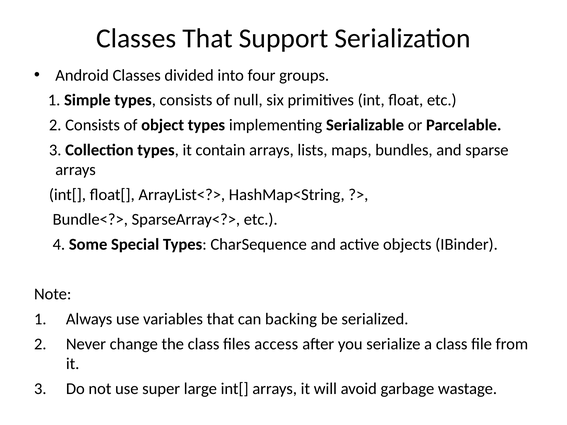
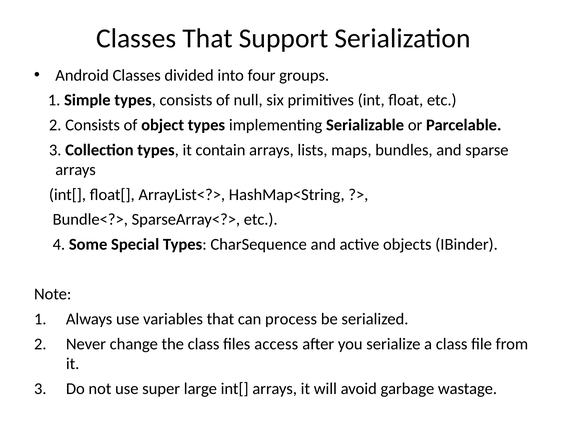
backing: backing -> process
